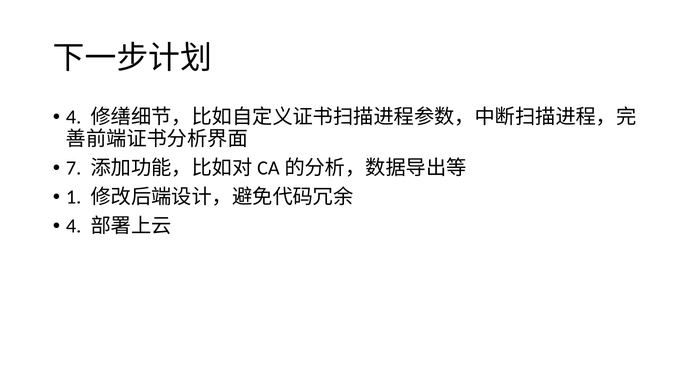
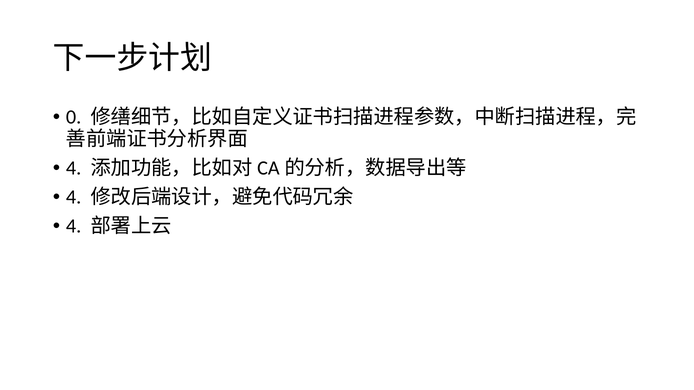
4 at (74, 117): 4 -> 0
7 at (74, 168): 7 -> 4
1 at (74, 197): 1 -> 4
